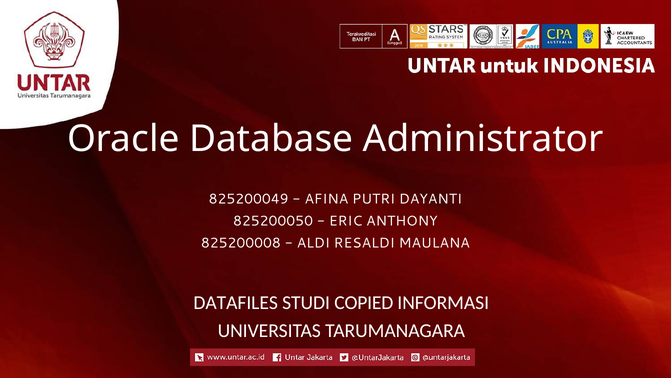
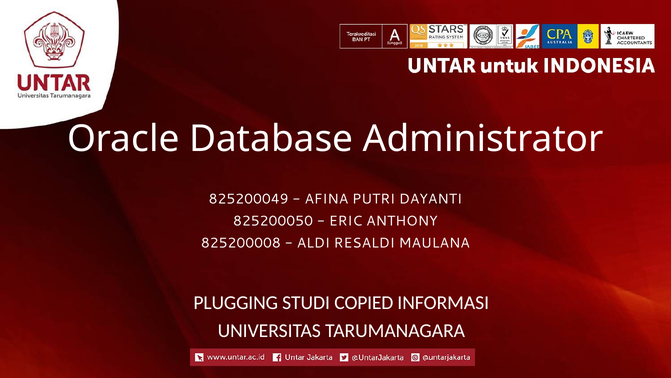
DATAFILES: DATAFILES -> PLUGGING
